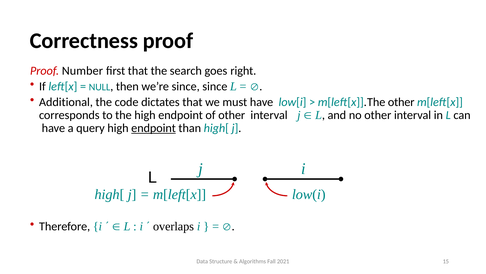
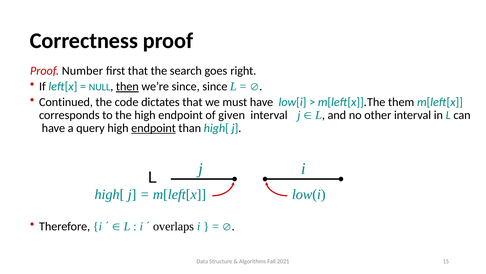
then underline: none -> present
Additional: Additional -> Continued
other at (401, 102): other -> them
of other: other -> given
